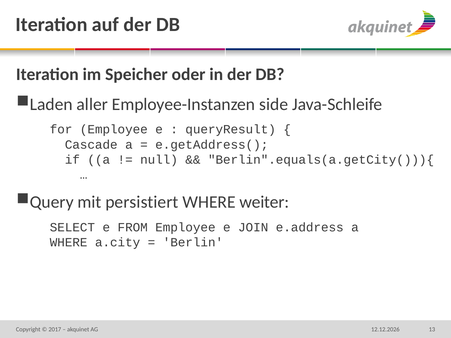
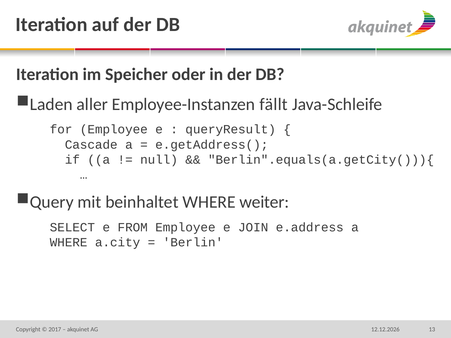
side: side -> fällt
persistiert: persistiert -> beinhaltet
